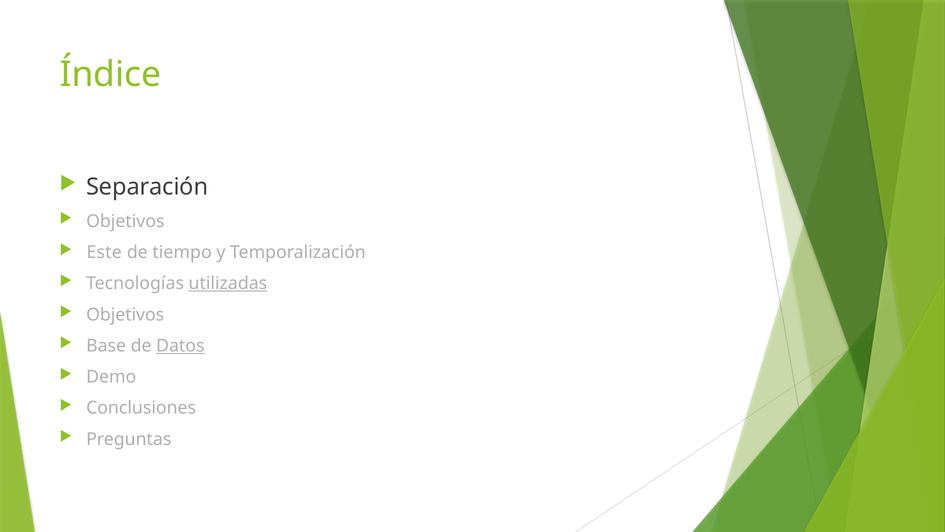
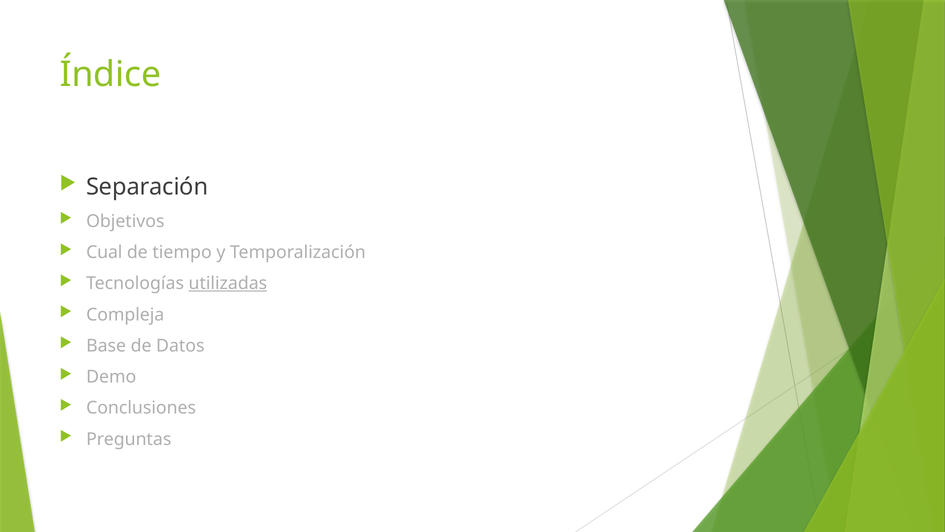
Este: Este -> Cual
Objetivos at (125, 314): Objetivos -> Compleja
Datos underline: present -> none
